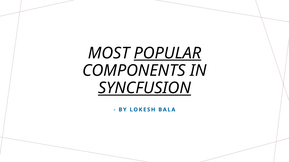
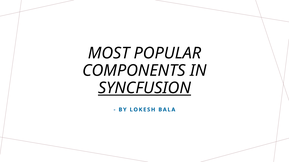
POPULAR underline: present -> none
